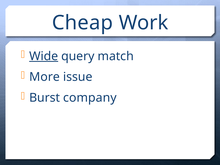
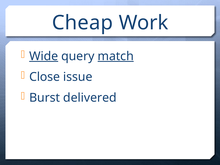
match underline: none -> present
More: More -> Close
company: company -> delivered
